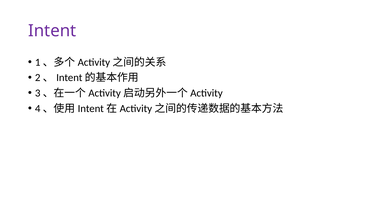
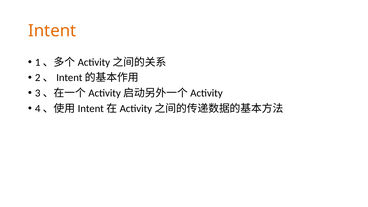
Intent colour: purple -> orange
